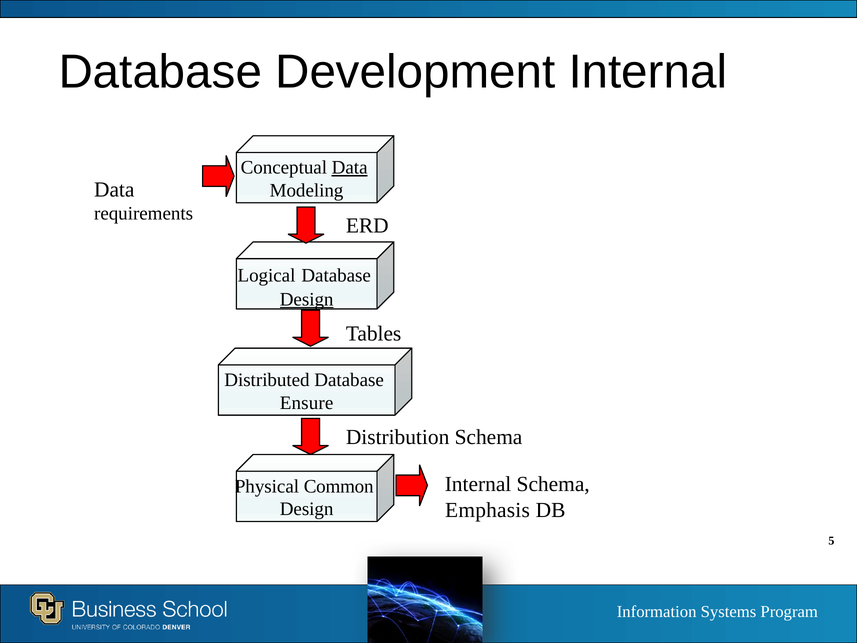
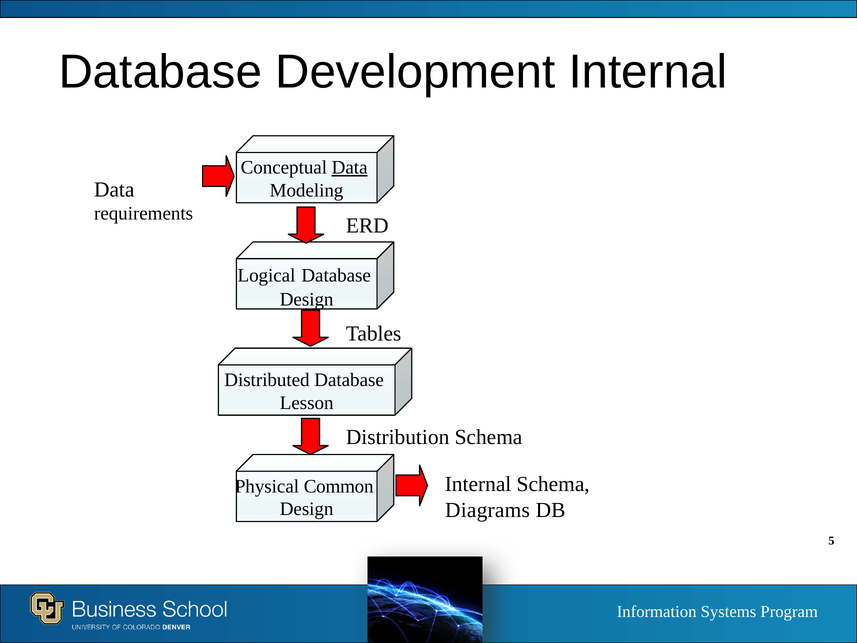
Design at (307, 299) underline: present -> none
Ensure: Ensure -> Lesson
Emphasis: Emphasis -> Diagrams
